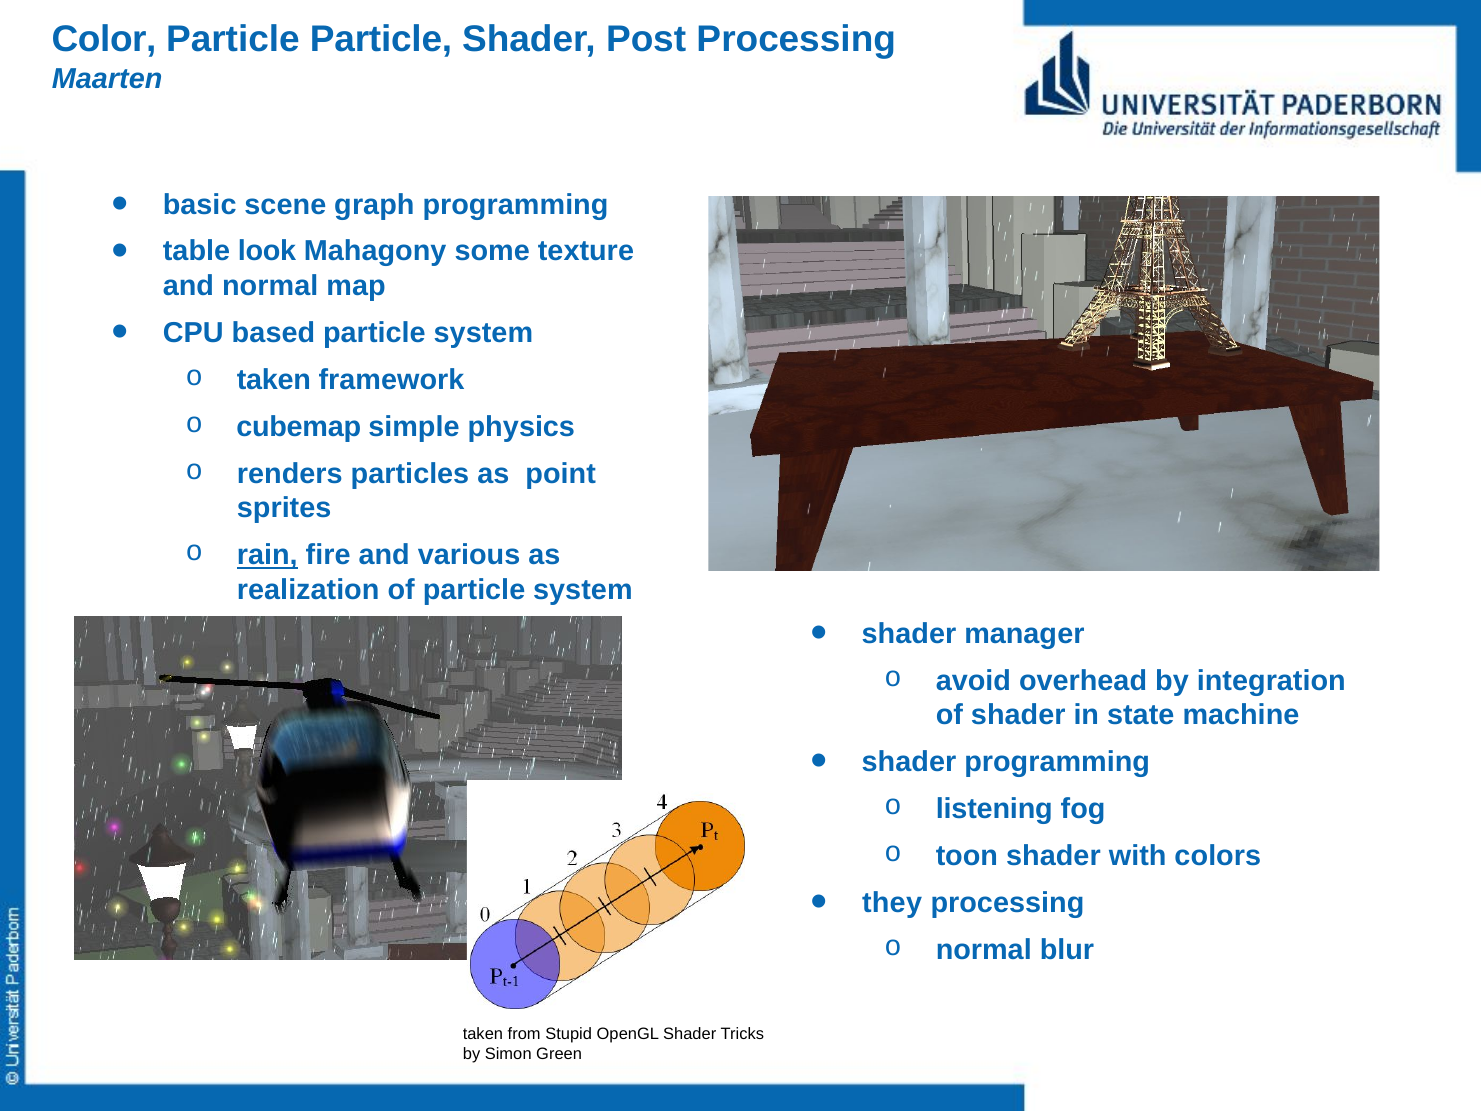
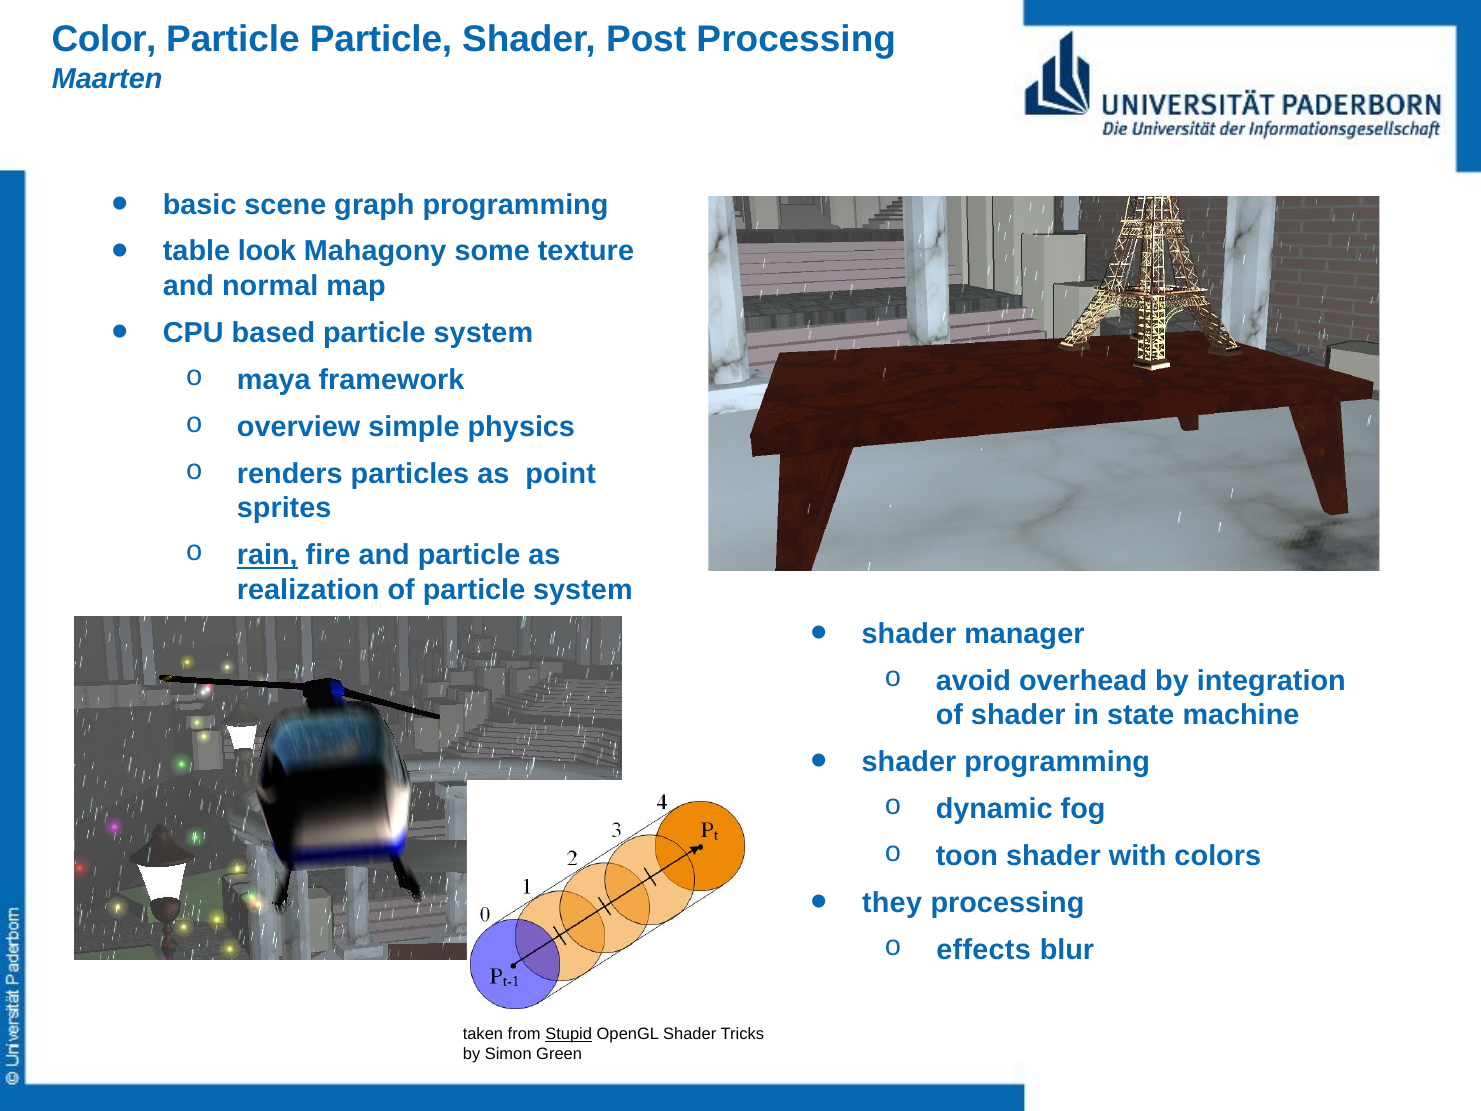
taken at (274, 380): taken -> maya
cubemap: cubemap -> overview
and various: various -> particle
listening: listening -> dynamic
normal at (984, 950): normal -> effects
Stupid underline: none -> present
